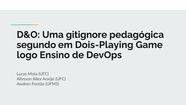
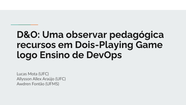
gitignore: gitignore -> observar
segundo: segundo -> recursos
